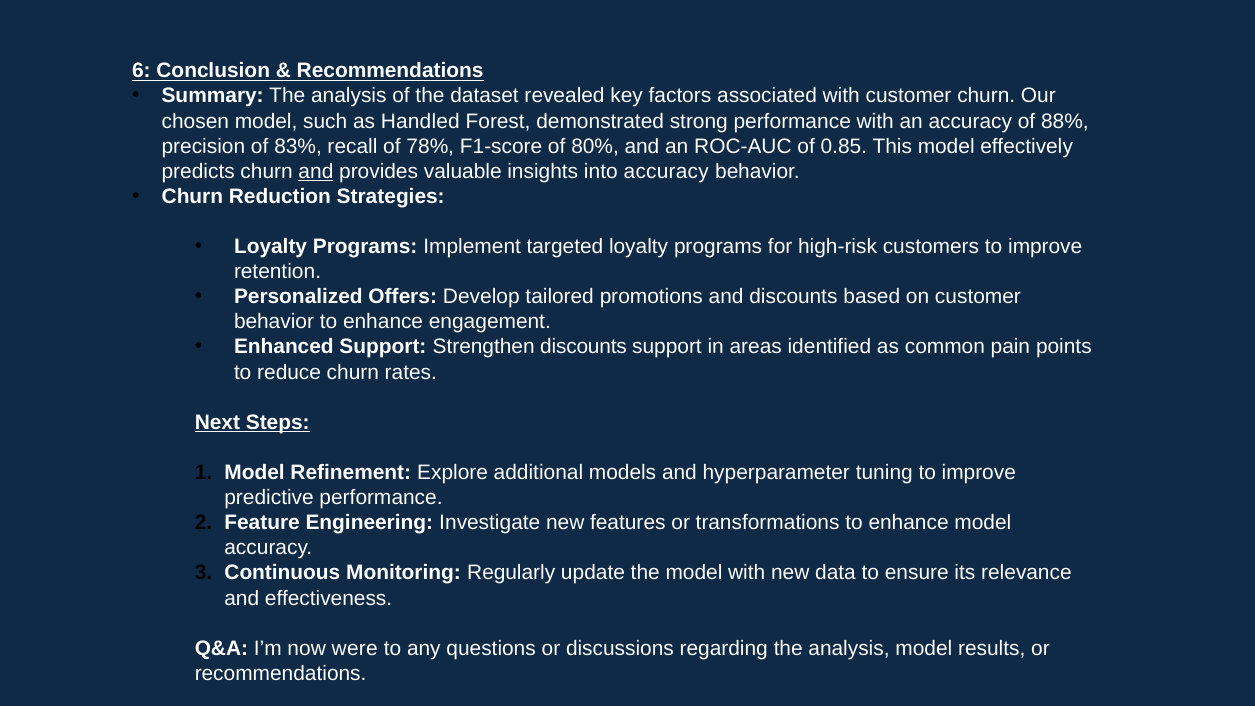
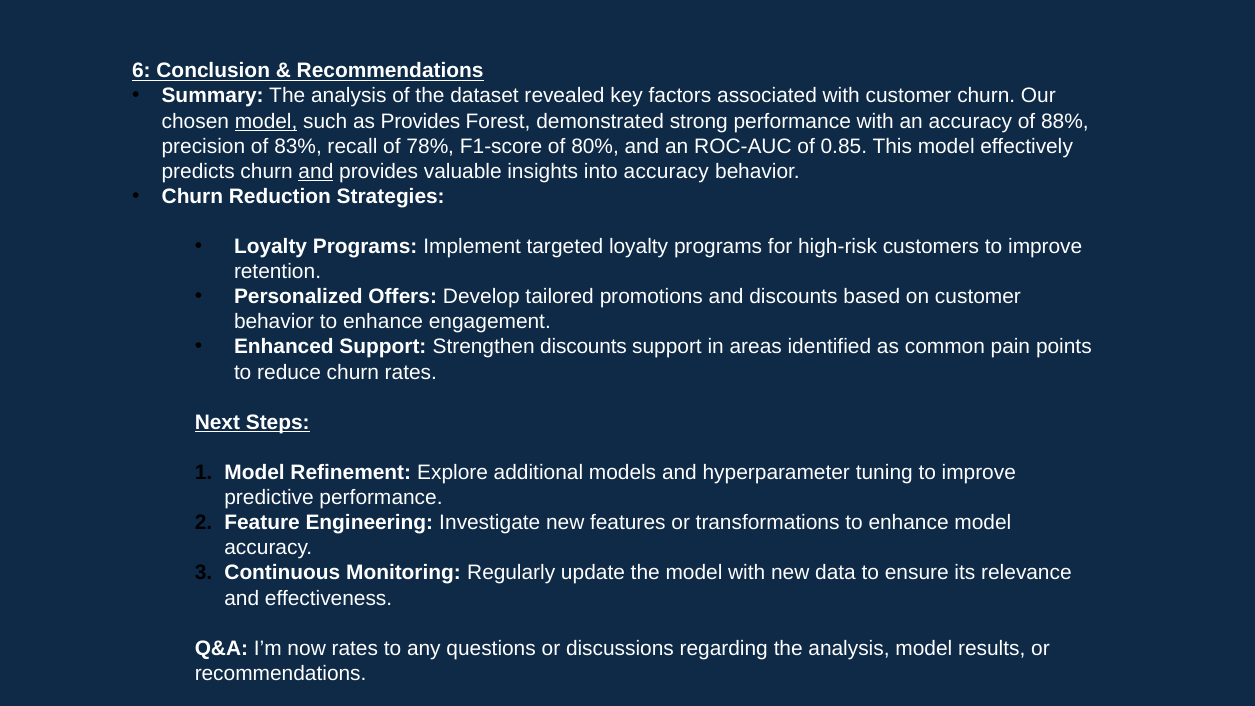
model at (266, 121) underline: none -> present
as Handled: Handled -> Provides
now were: were -> rates
